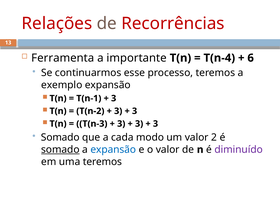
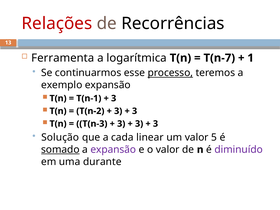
Recorrências colour: red -> black
importante: importante -> logarítmica
T(n-4: T(n-4 -> T(n-7
6: 6 -> 1
processo underline: none -> present
Somado at (60, 137): Somado -> Solução
modo: modo -> linear
2: 2 -> 5
expansão at (113, 150) colour: blue -> purple
uma teremos: teremos -> durante
